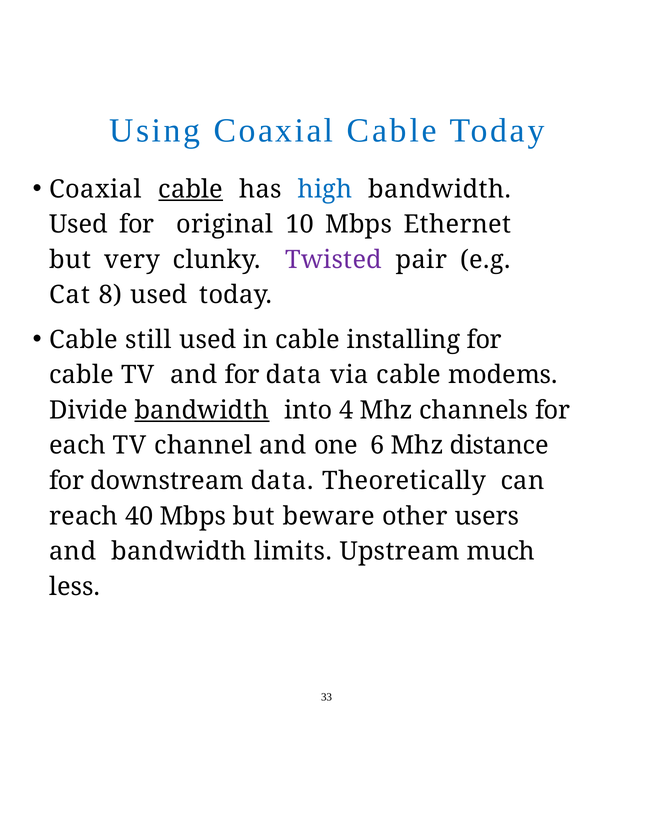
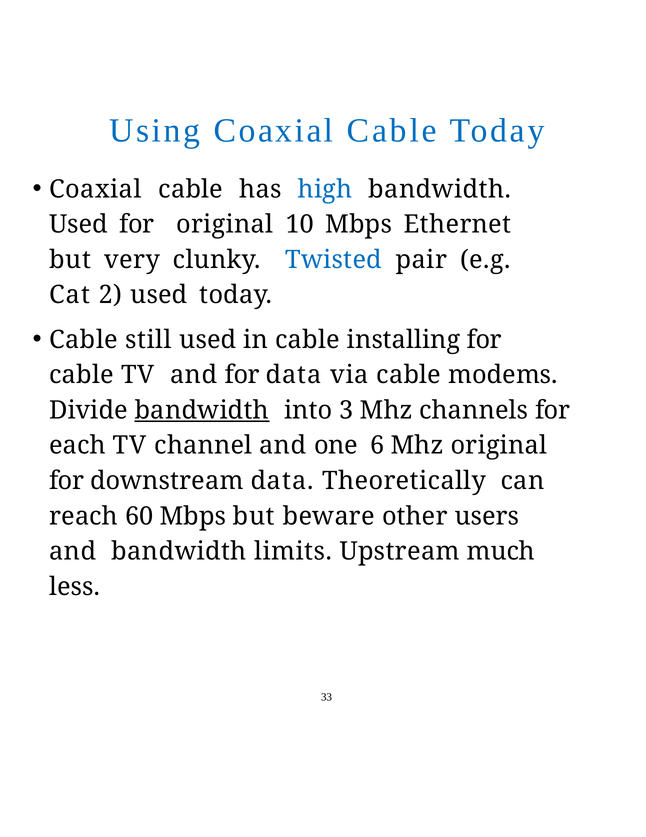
cable at (191, 189) underline: present -> none
Twisted colour: purple -> blue
8: 8 -> 2
4: 4 -> 3
Mhz distance: distance -> original
40: 40 -> 60
